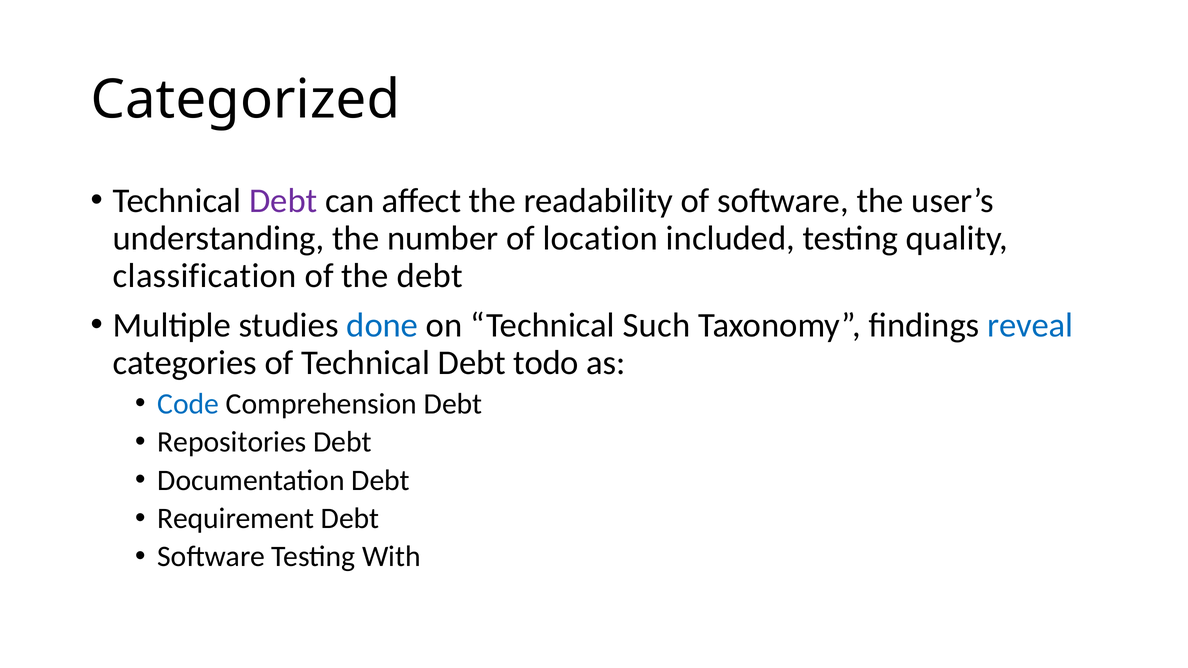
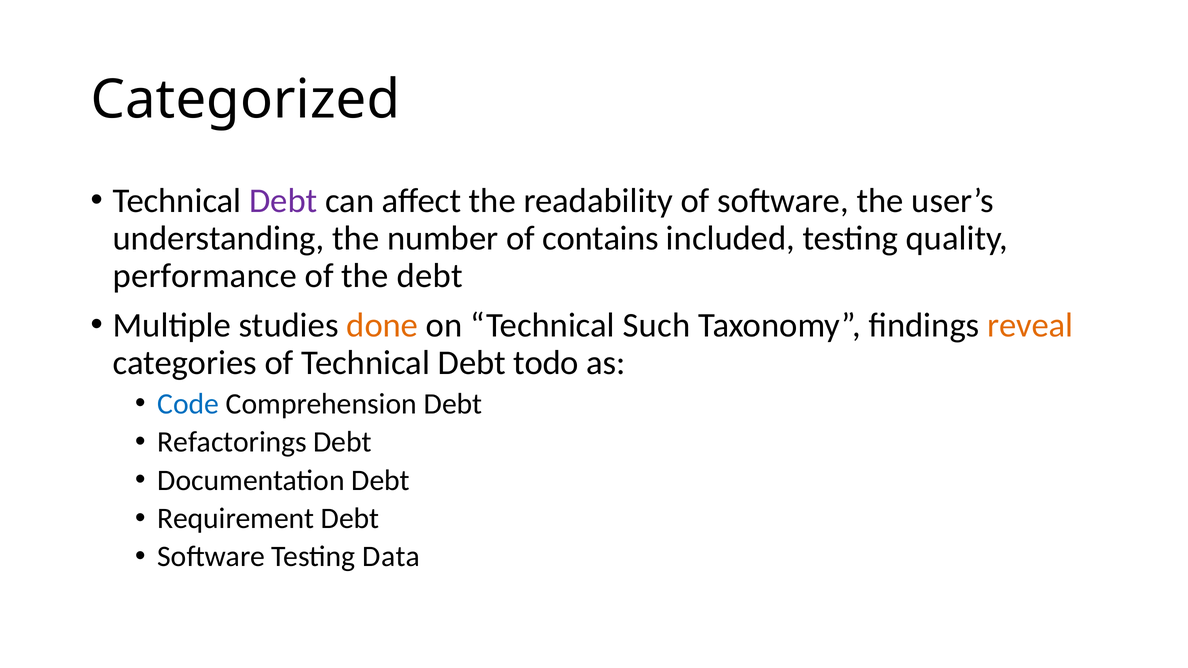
location: location -> contains
classification: classification -> performance
done colour: blue -> orange
reveal colour: blue -> orange
Repositories: Repositories -> Refactorings
With: With -> Data
